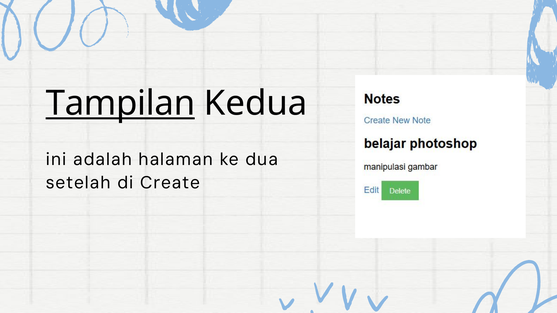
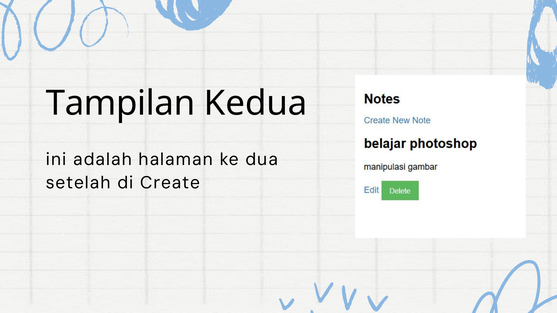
Tampilan underline: present -> none
